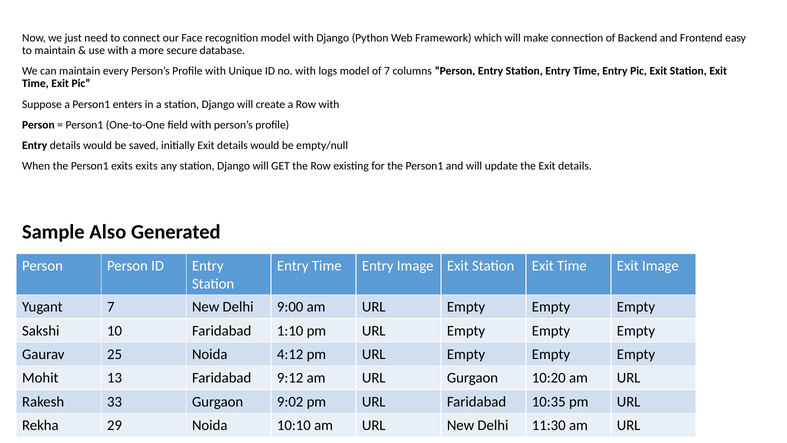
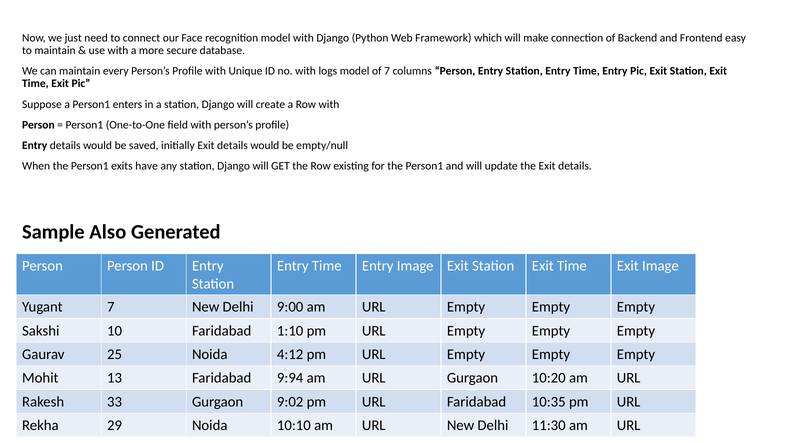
exits exits: exits -> have
9:12: 9:12 -> 9:94
